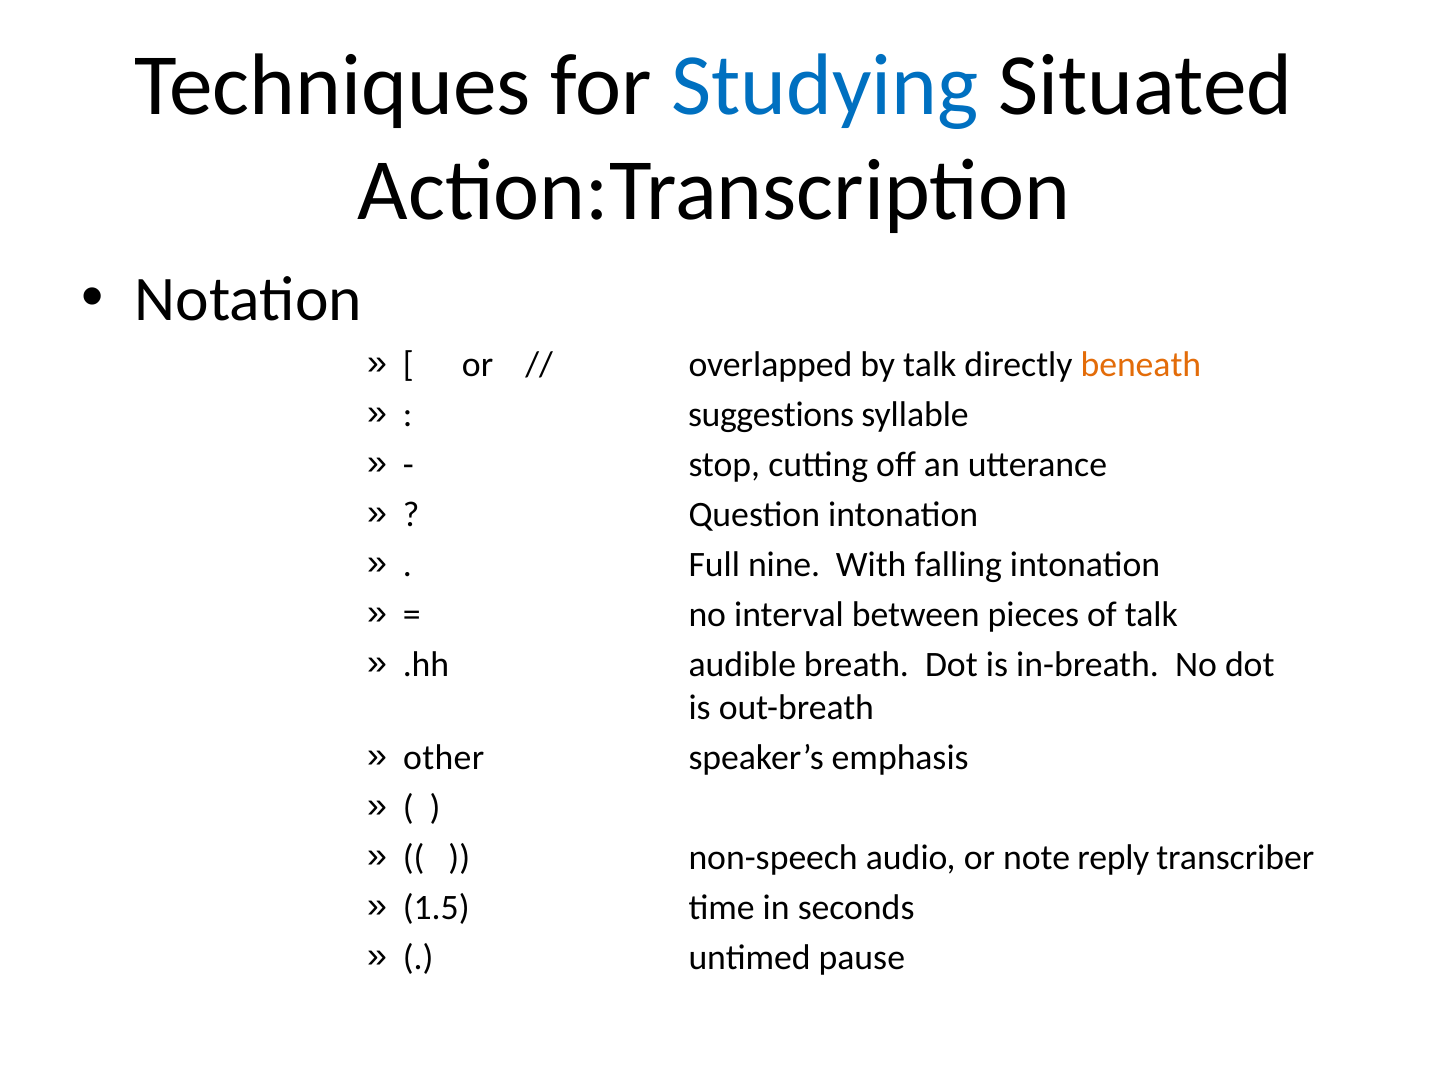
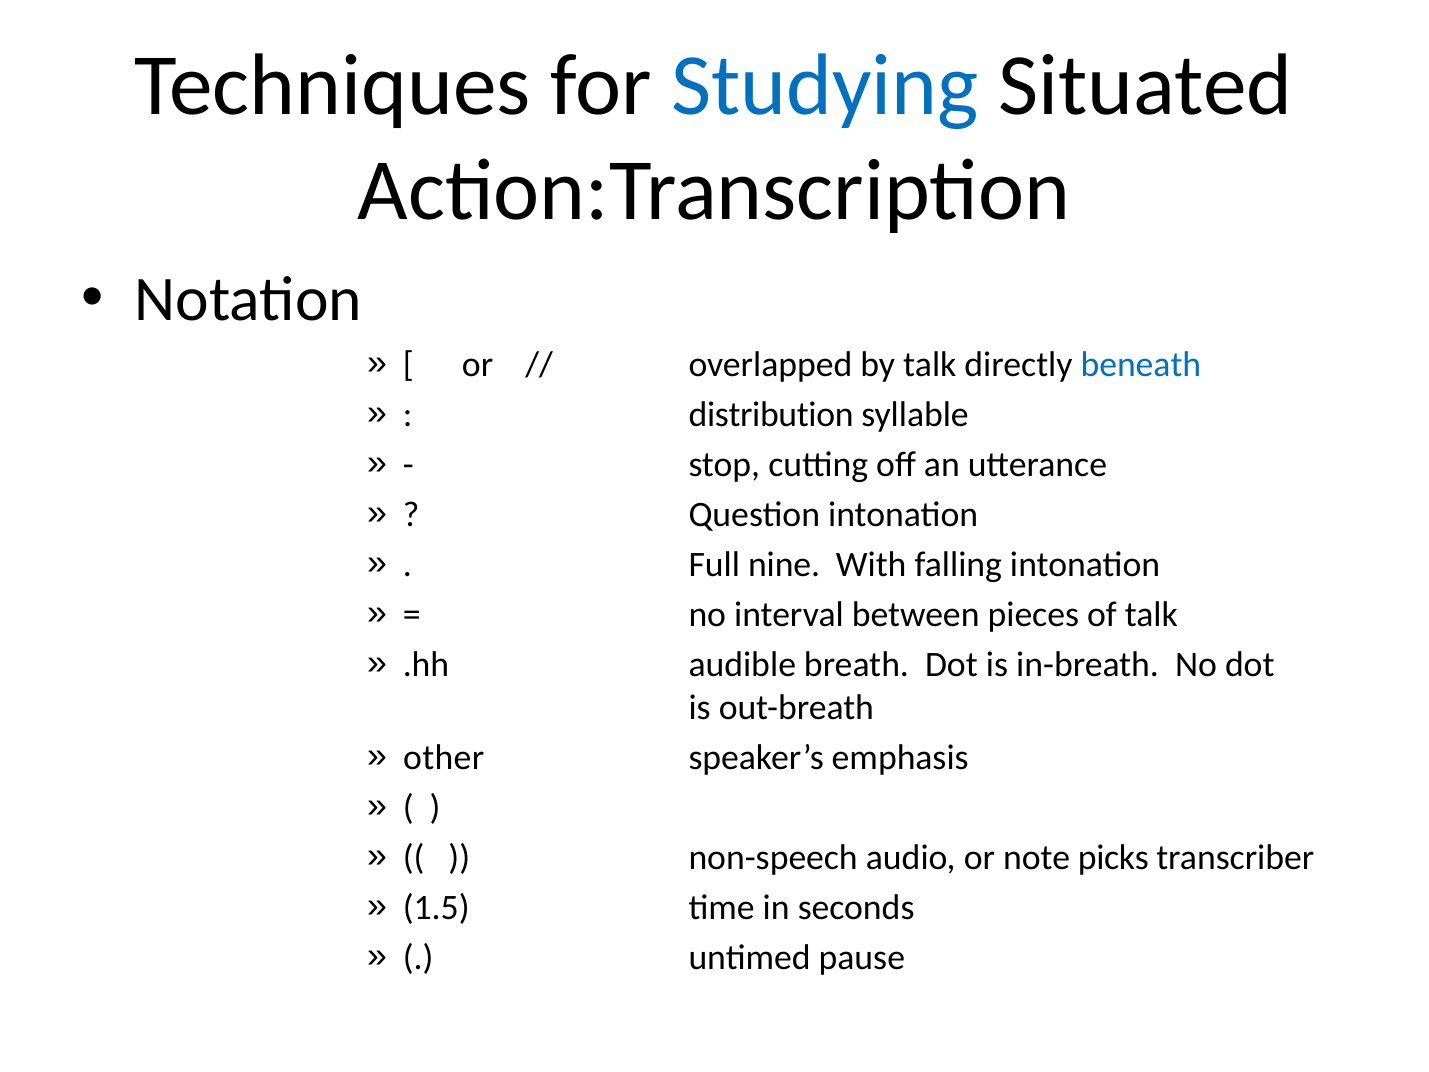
beneath colour: orange -> blue
suggestions: suggestions -> distribution
reply: reply -> picks
